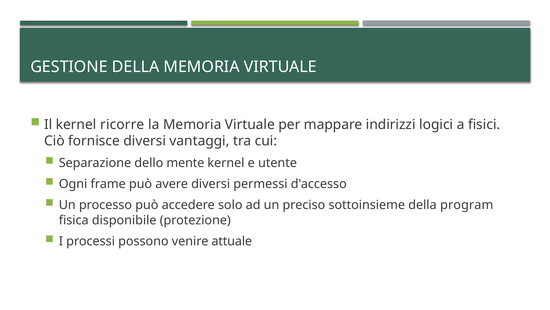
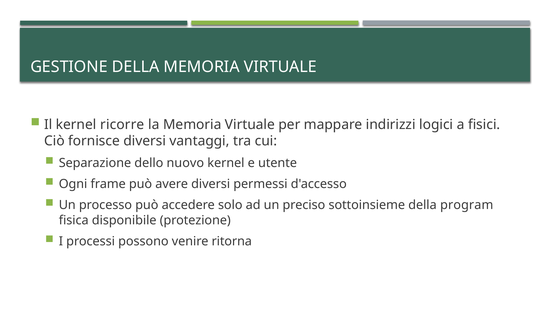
mente: mente -> nuovo
attuale: attuale -> ritorna
